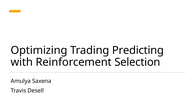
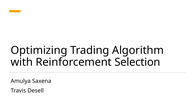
Predicting: Predicting -> Algorithm
